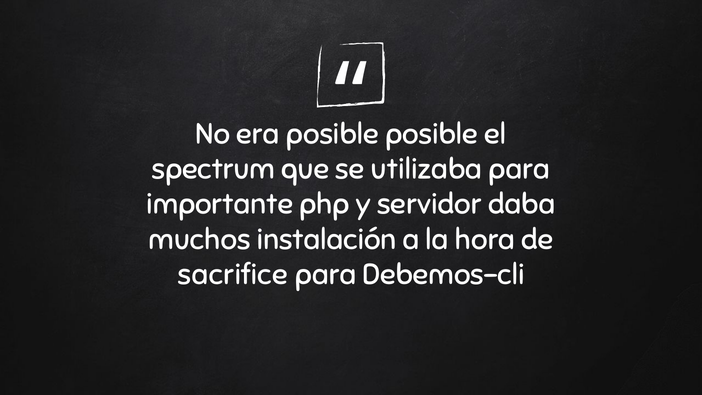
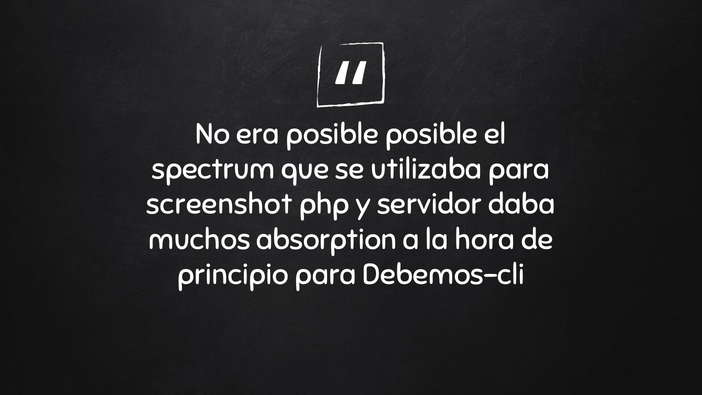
importante: importante -> screenshot
instalación: instalación -> absorption
sacrifice: sacrifice -> principio
